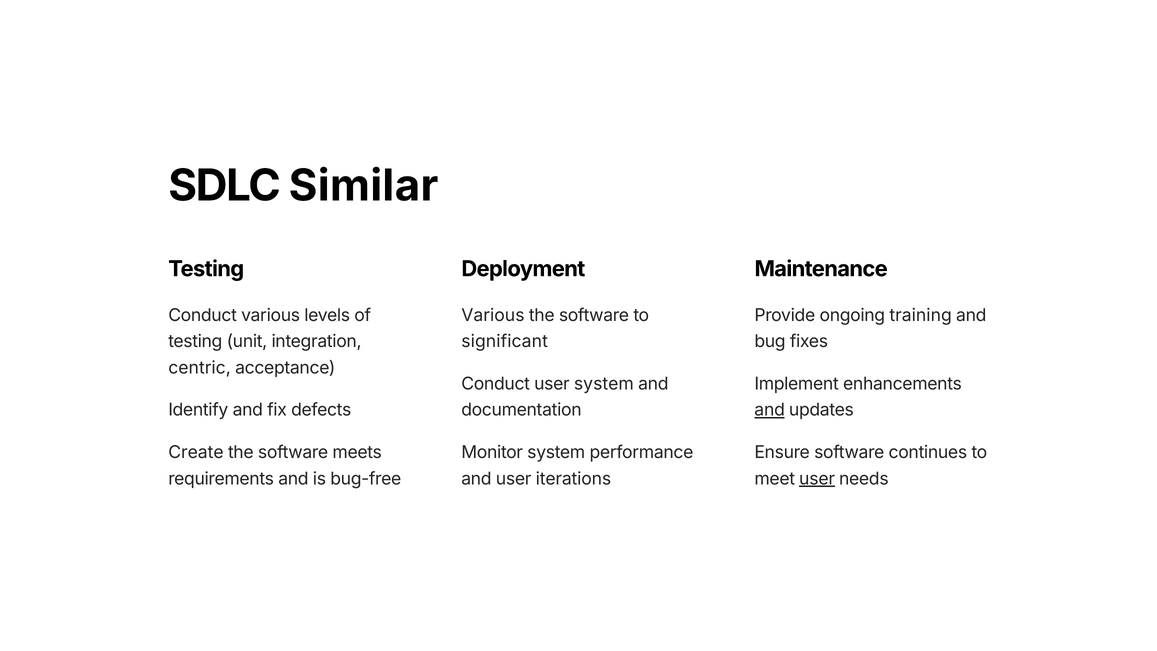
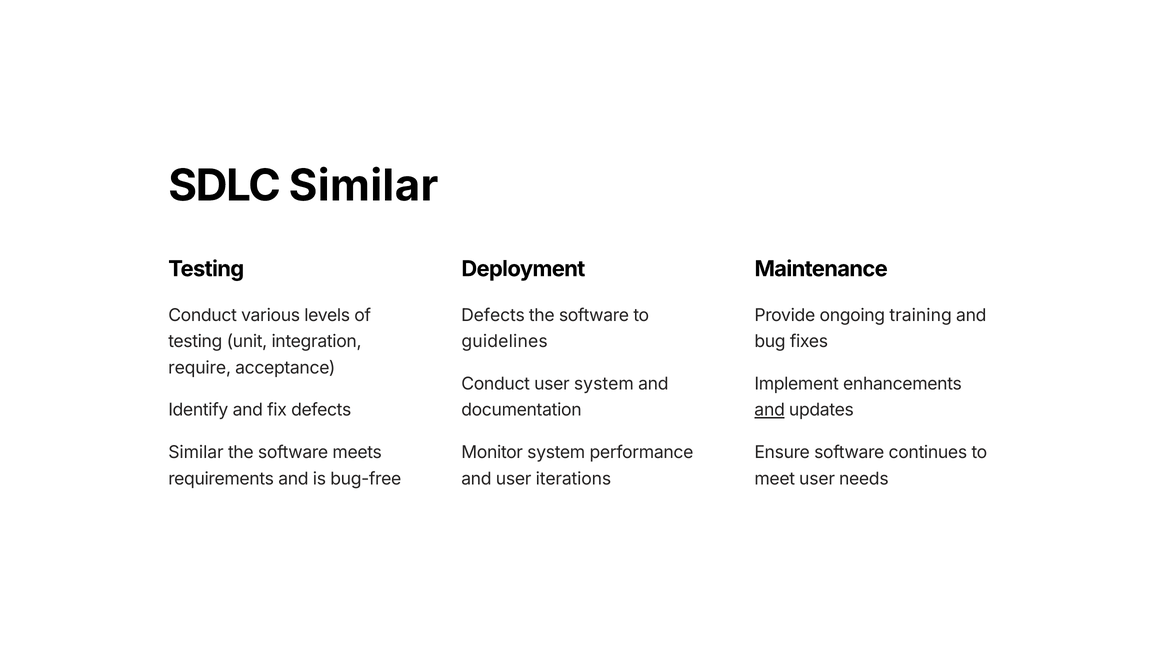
Various at (493, 315): Various -> Defects
significant: significant -> guidelines
centric: centric -> require
Create at (196, 452): Create -> Similar
user at (817, 479) underline: present -> none
